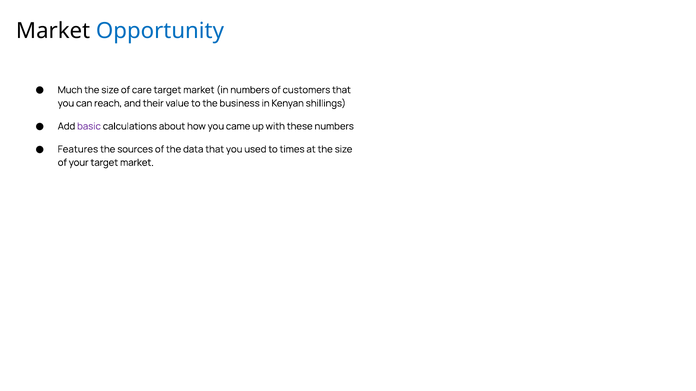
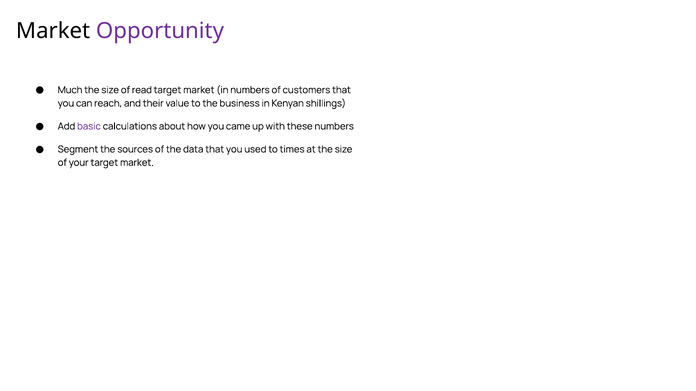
Opportunity colour: blue -> purple
care: care -> read
Features: Features -> Segment
